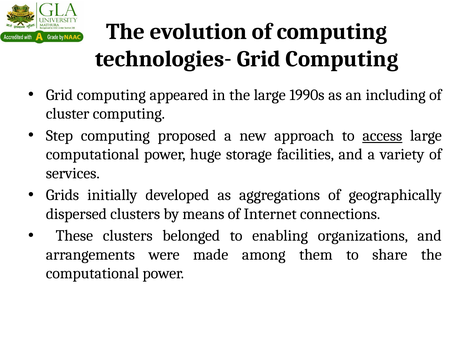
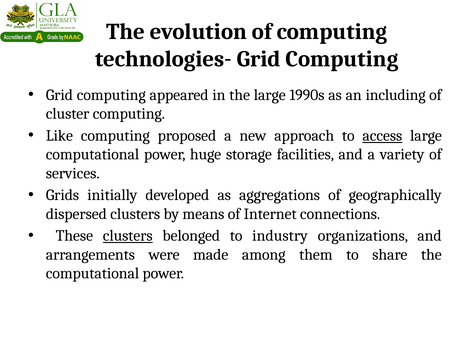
Step: Step -> Like
clusters at (128, 236) underline: none -> present
enabling: enabling -> industry
